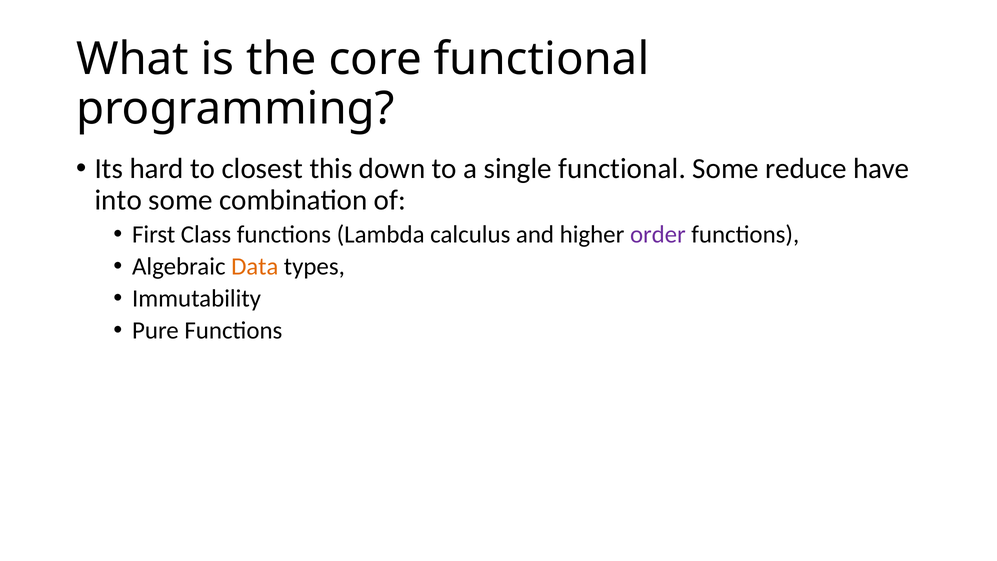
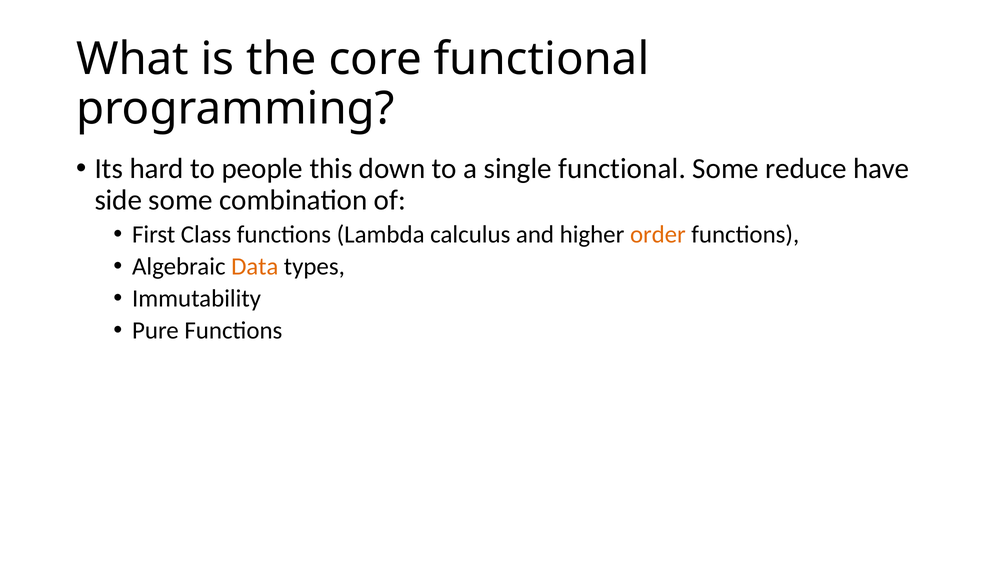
closest: closest -> people
into: into -> side
order colour: purple -> orange
